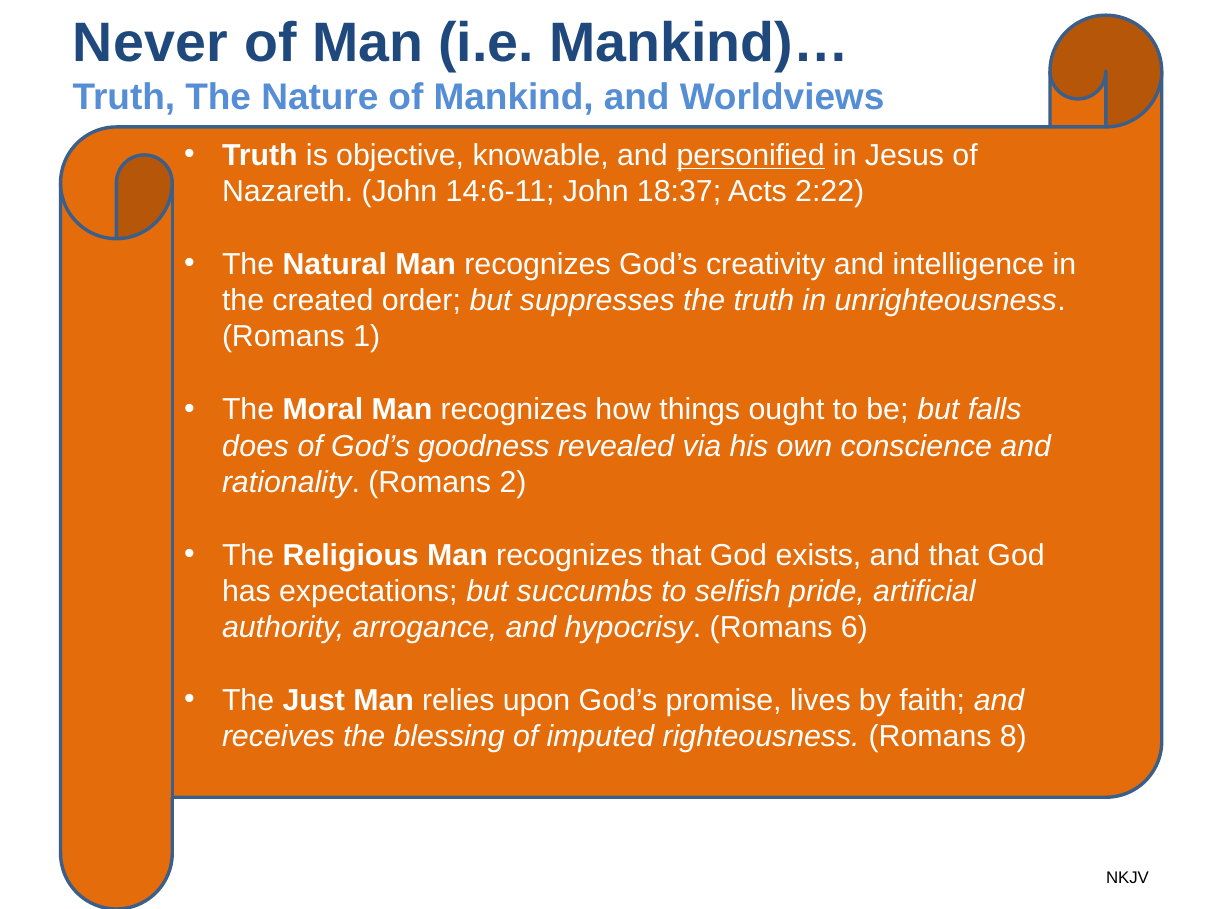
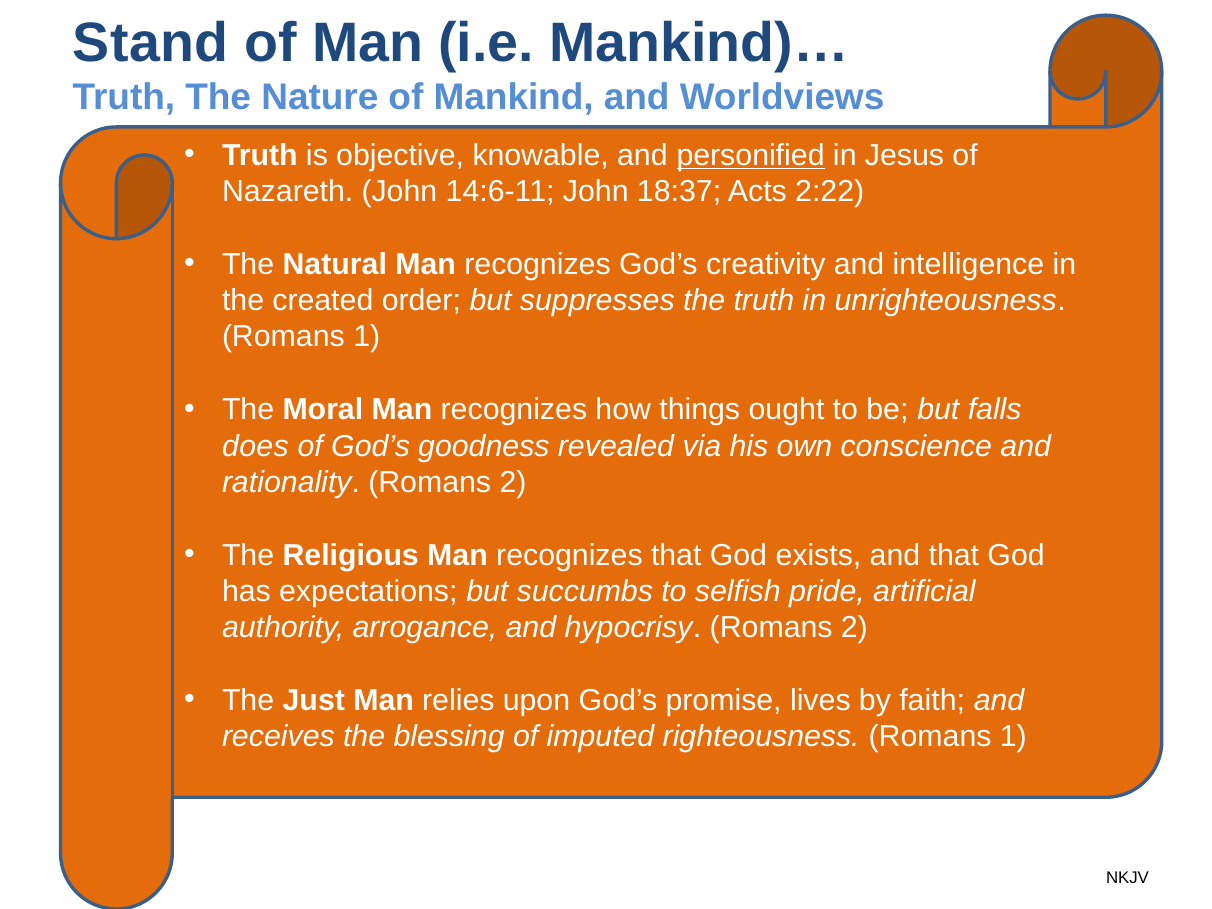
Never: Never -> Stand
hypocrisy Romans 6: 6 -> 2
righteousness Romans 8: 8 -> 1
